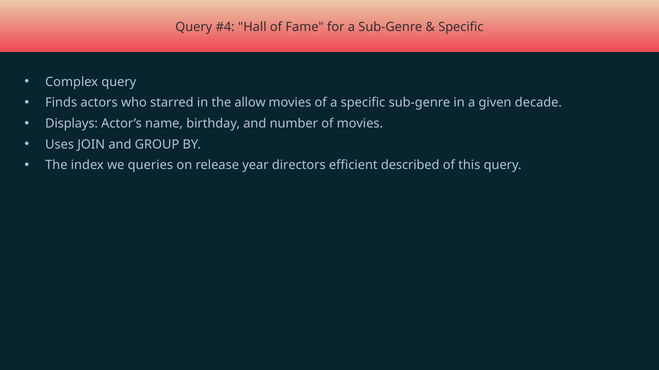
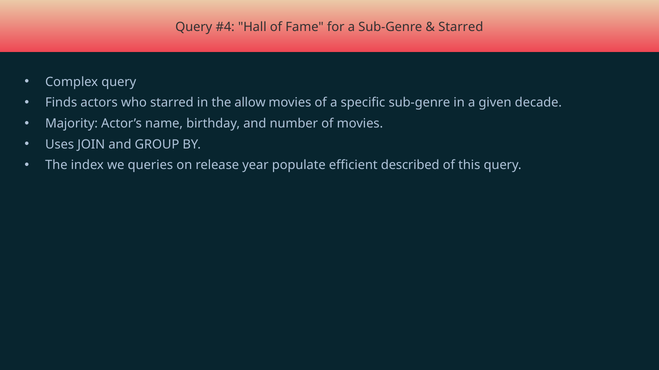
Specific at (461, 27): Specific -> Starred
Displays: Displays -> Majority
directors: directors -> populate
